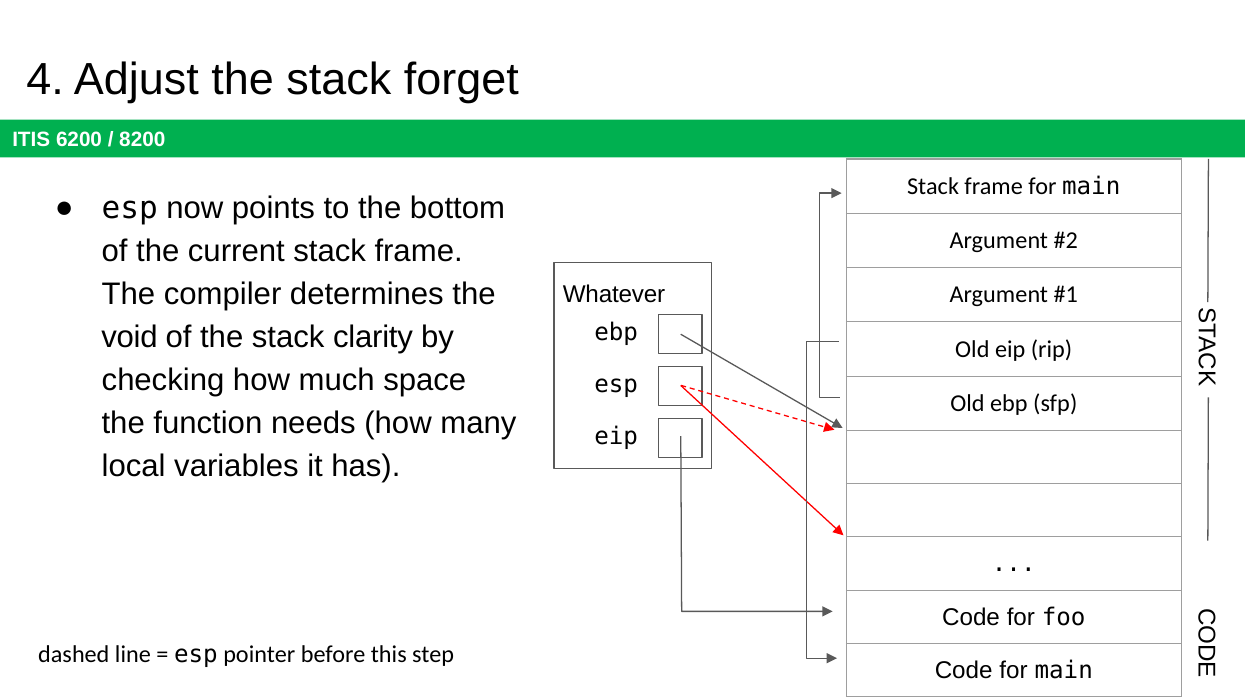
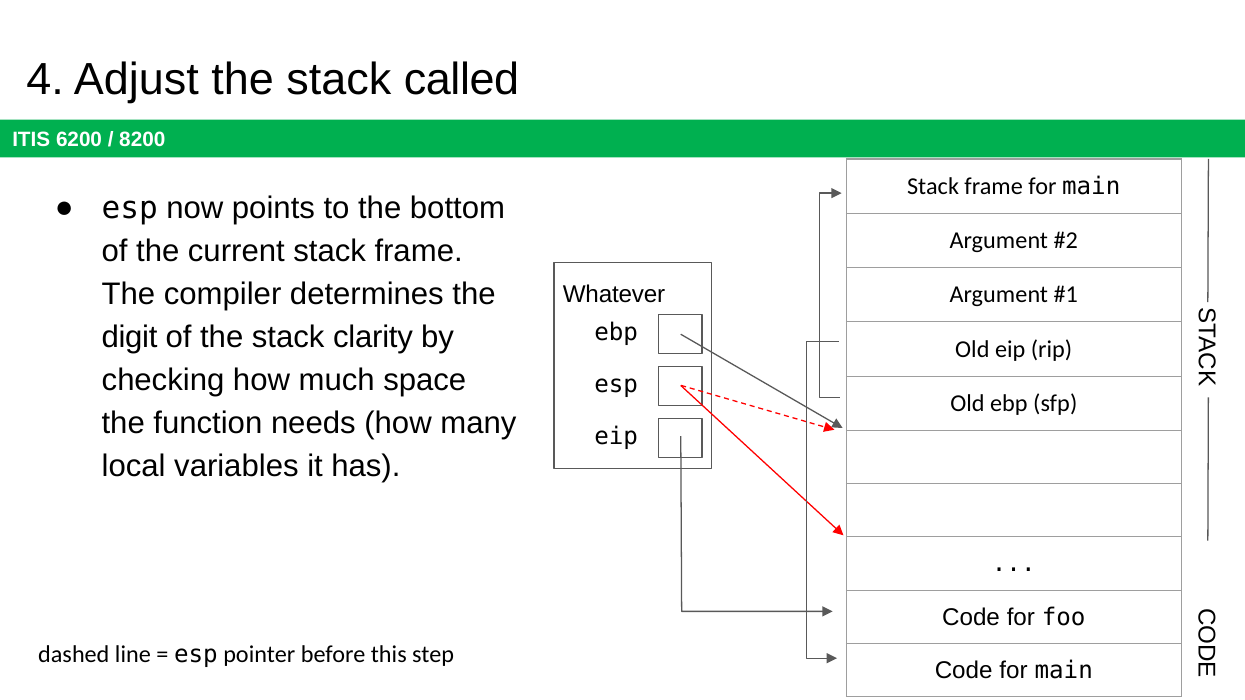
forget: forget -> called
void: void -> digit
